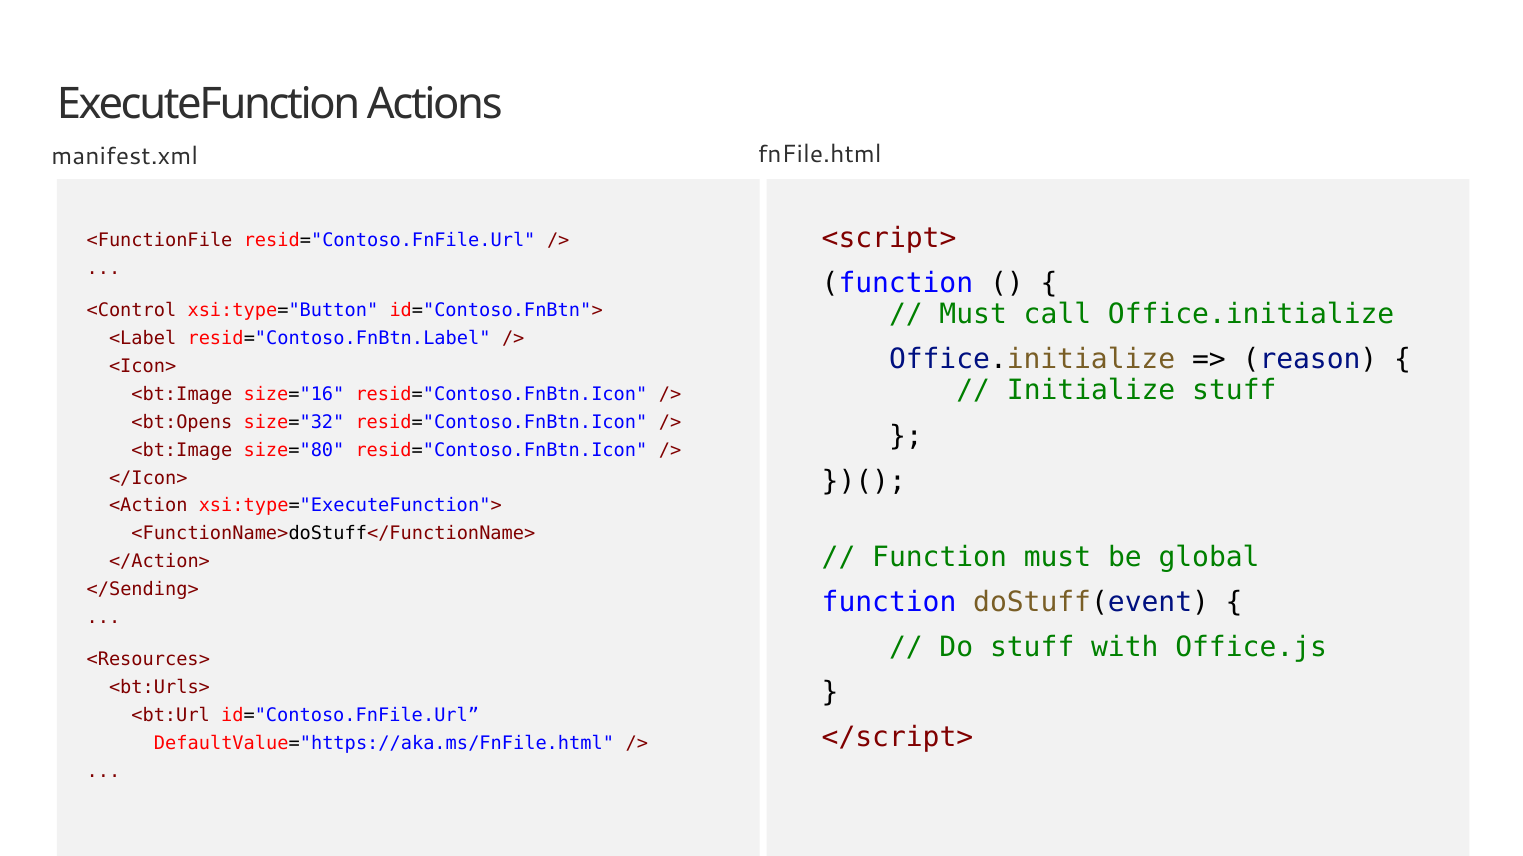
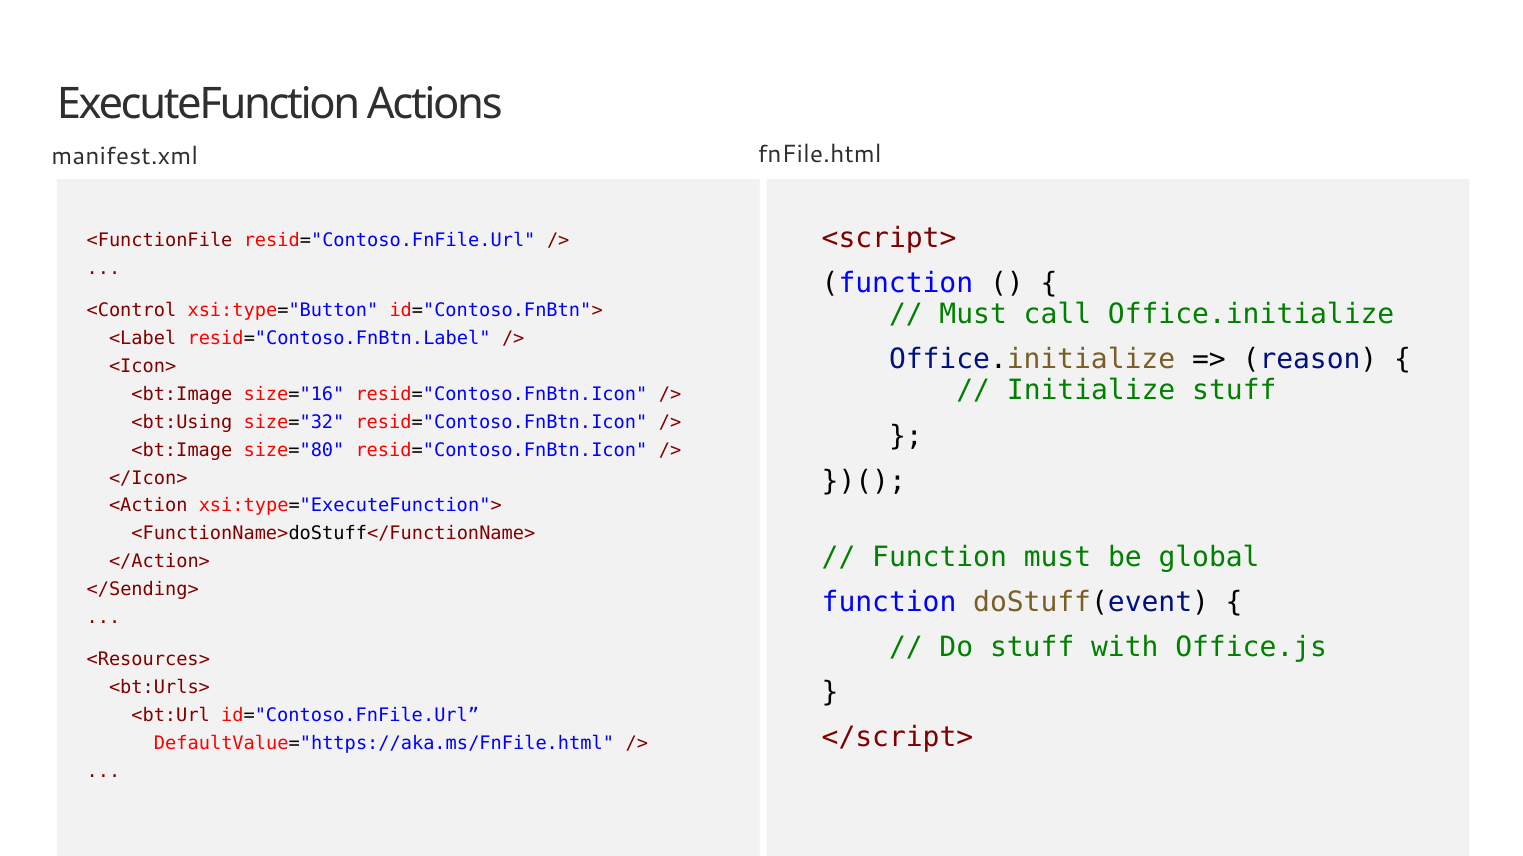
<bt:Opens: <bt:Opens -> <bt:Using
